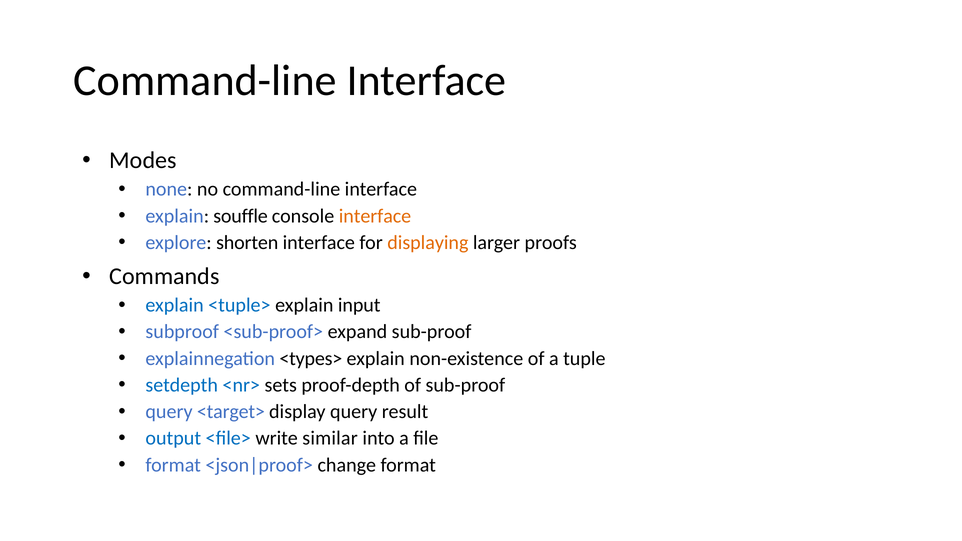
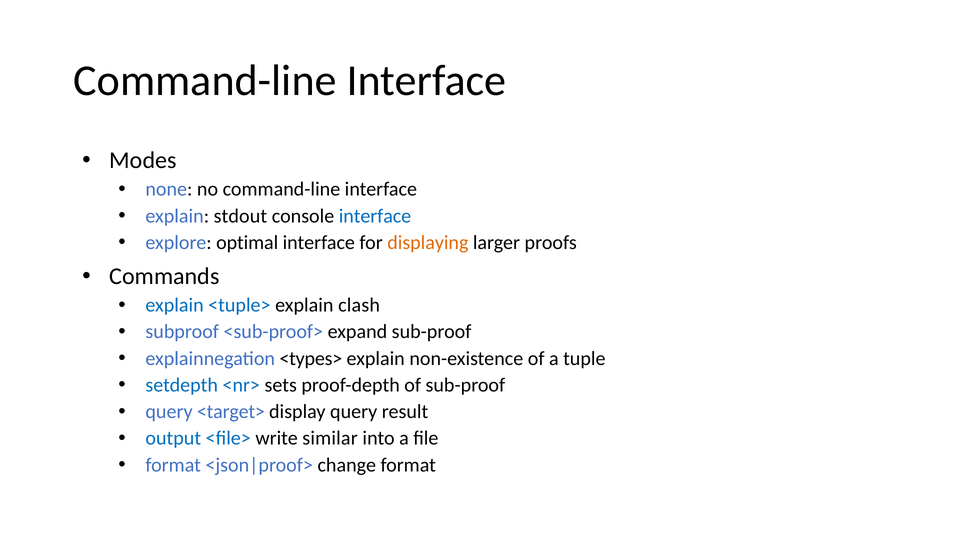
souffle: souffle -> stdout
interface at (375, 216) colour: orange -> blue
shorten: shorten -> optimal
input: input -> clash
